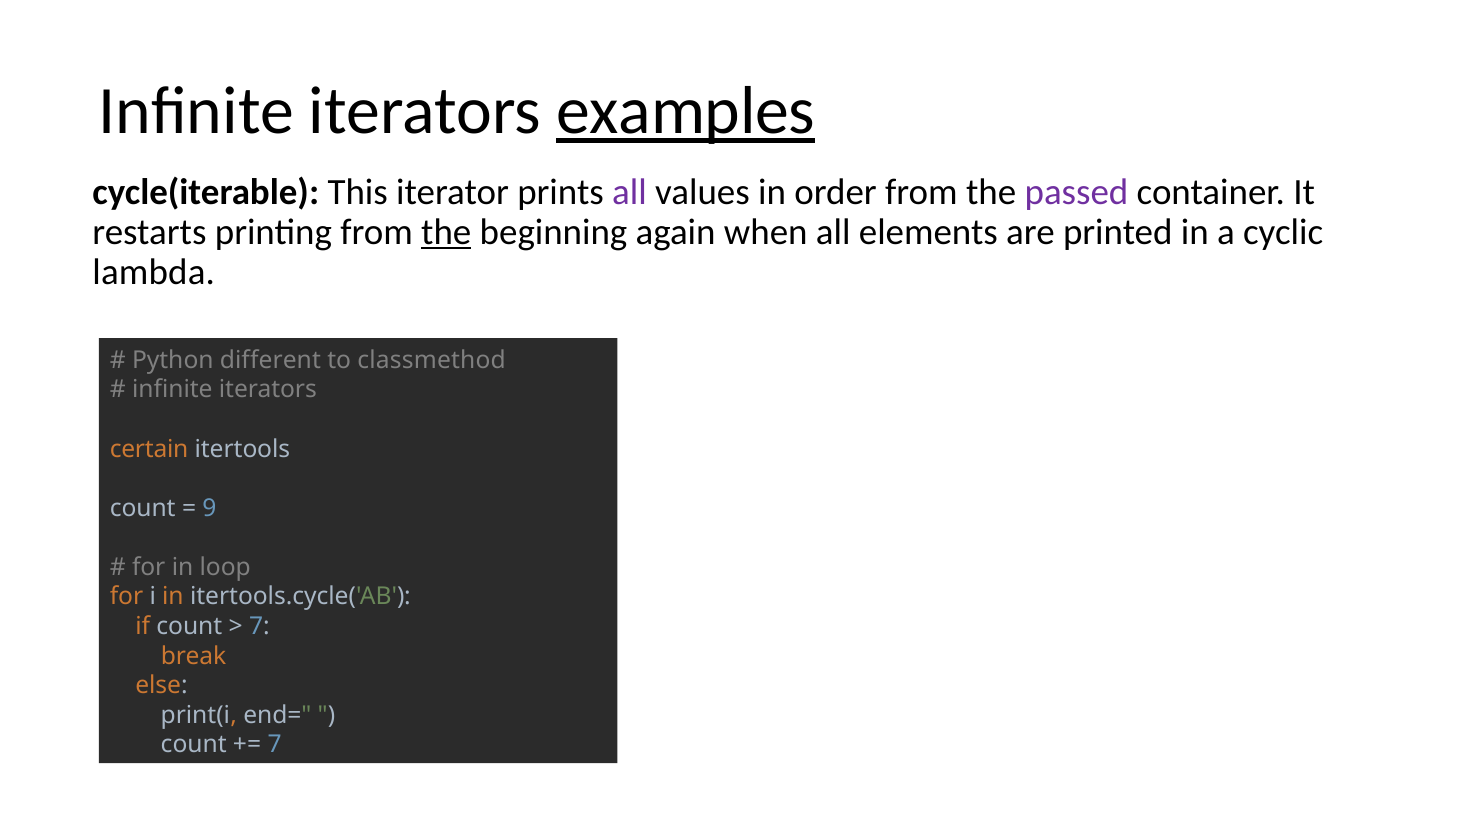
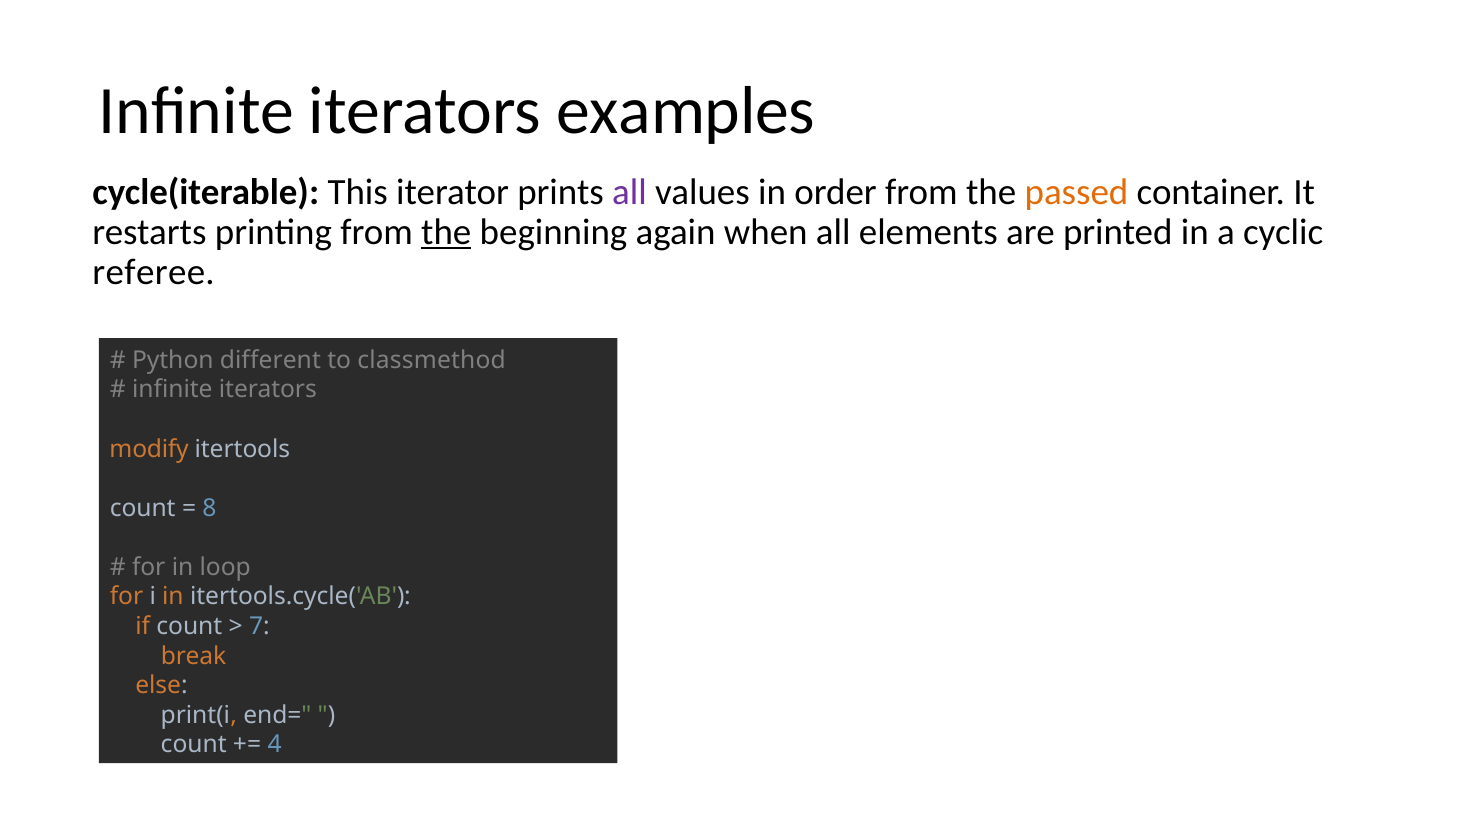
examples underline: present -> none
passed colour: purple -> orange
lambda: lambda -> referee
certain: certain -> modify
9: 9 -> 8
7 at (275, 744): 7 -> 4
